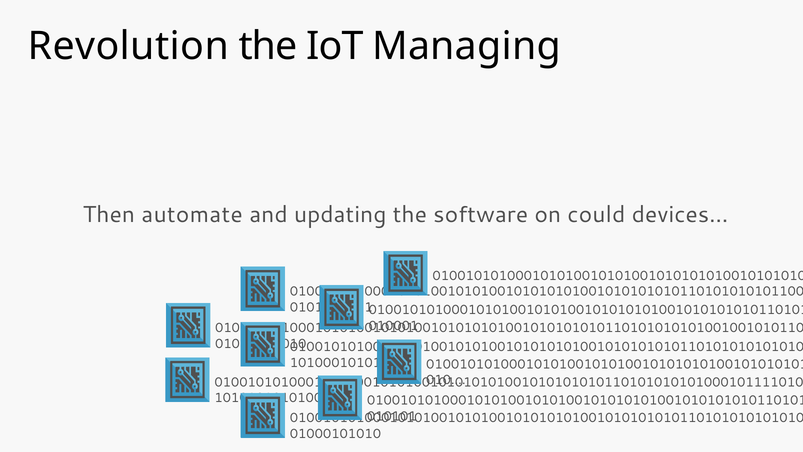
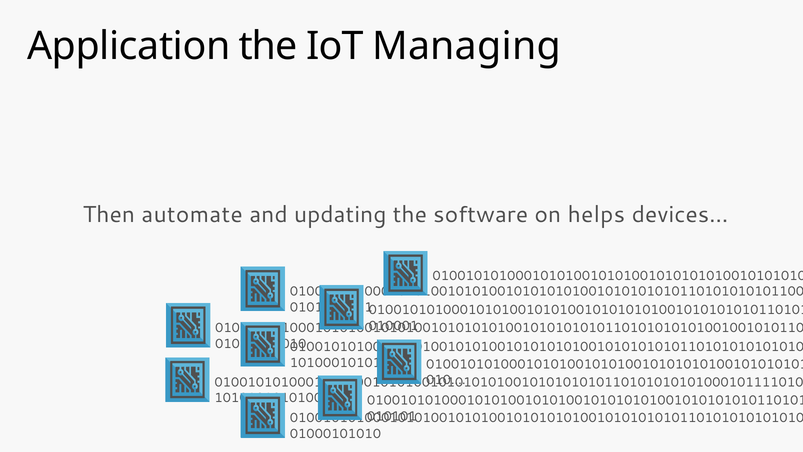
Revolution: Revolution -> Application
could: could -> helps
